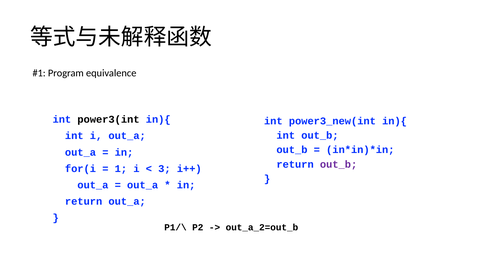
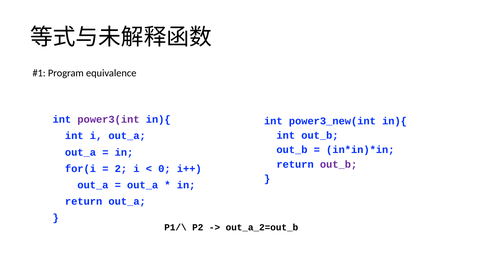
power3(int colour: black -> purple
1: 1 -> 2
3: 3 -> 0
